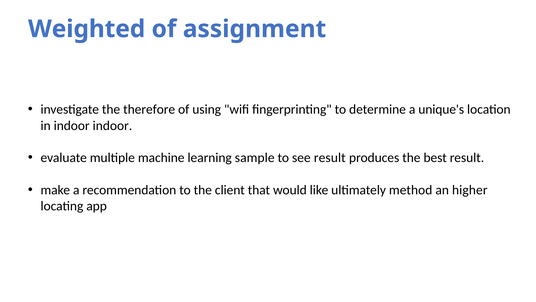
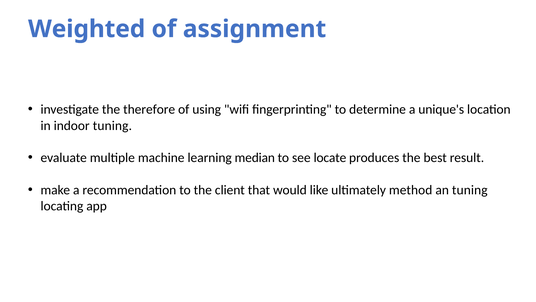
indoor indoor: indoor -> tuning
sample: sample -> median
see result: result -> locate
an higher: higher -> tuning
